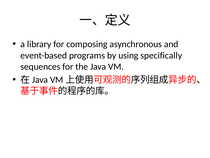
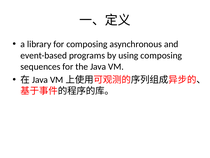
using specifically: specifically -> composing
